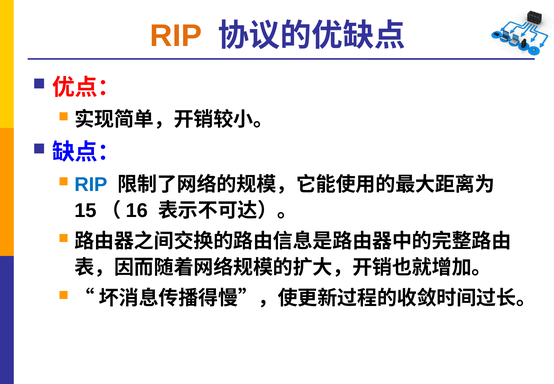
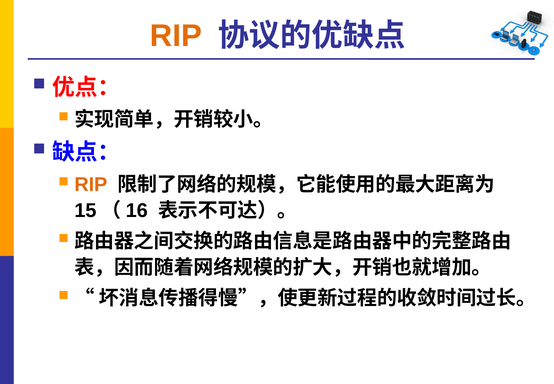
RIP at (91, 184) colour: blue -> orange
